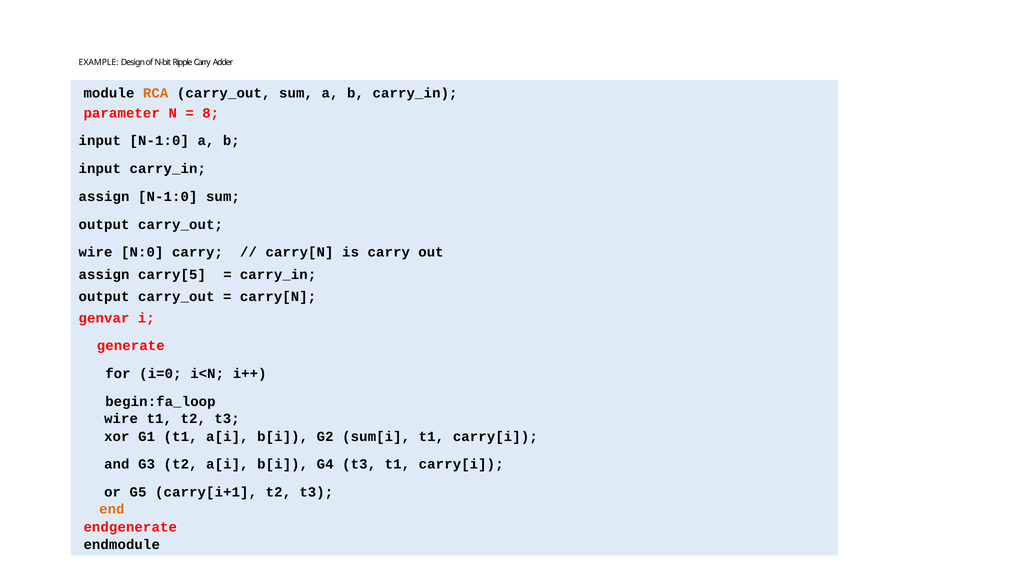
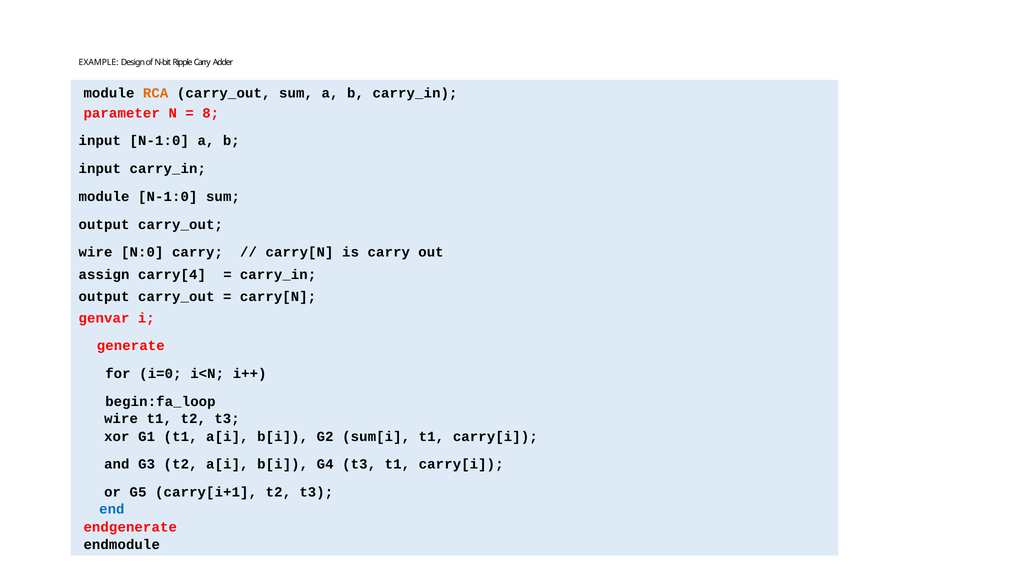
assign at (104, 197): assign -> module
carry[5: carry[5 -> carry[4
end colour: orange -> blue
